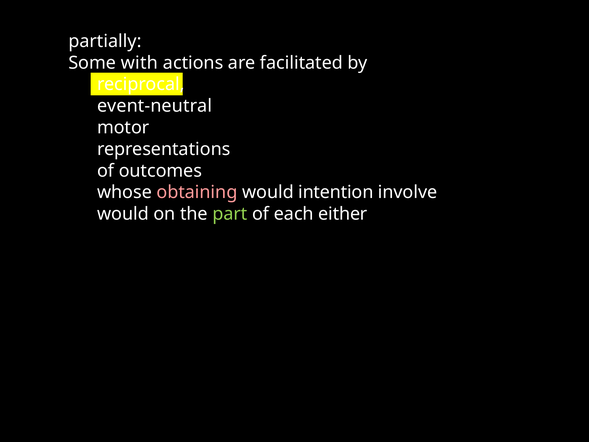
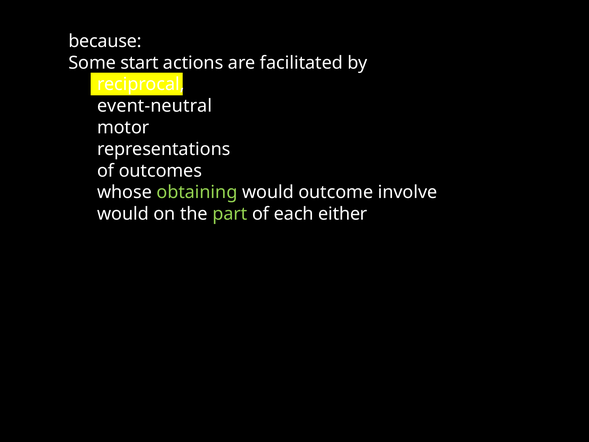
partially: partially -> because
with: with -> start
obtaining colour: pink -> light green
intention: intention -> outcome
